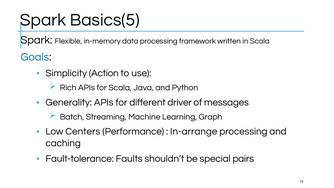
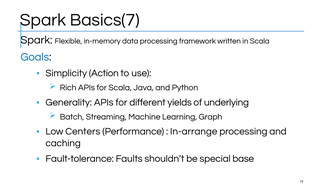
Basics(5: Basics(5 -> Basics(7
driver: driver -> yields
messages: messages -> underlying
pairs: pairs -> base
